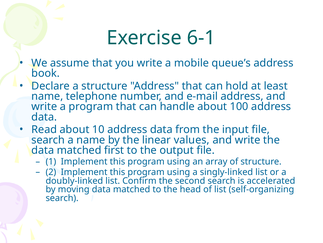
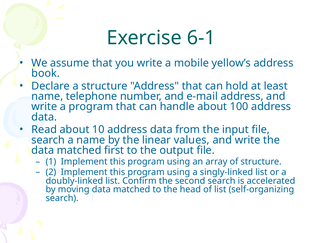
queue’s: queue’s -> yellow’s
